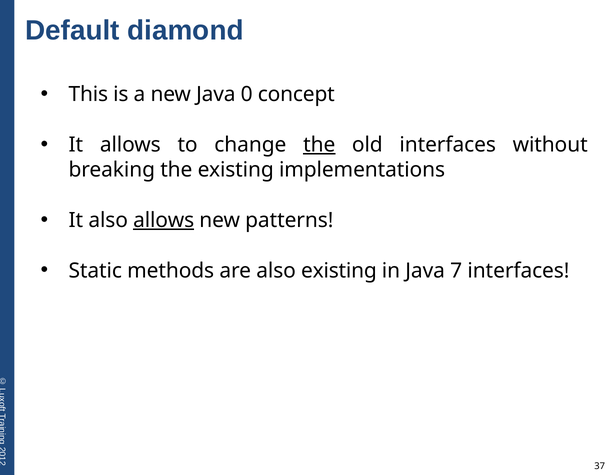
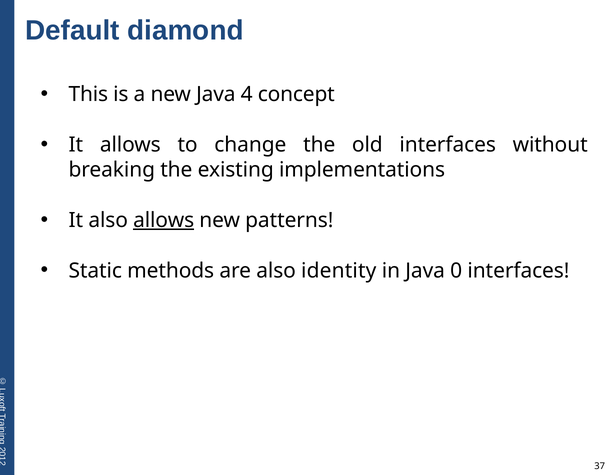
Java 0: 0 -> 4
the at (319, 145) underline: present -> none
also existing: existing -> identity
Java 7: 7 -> 0
